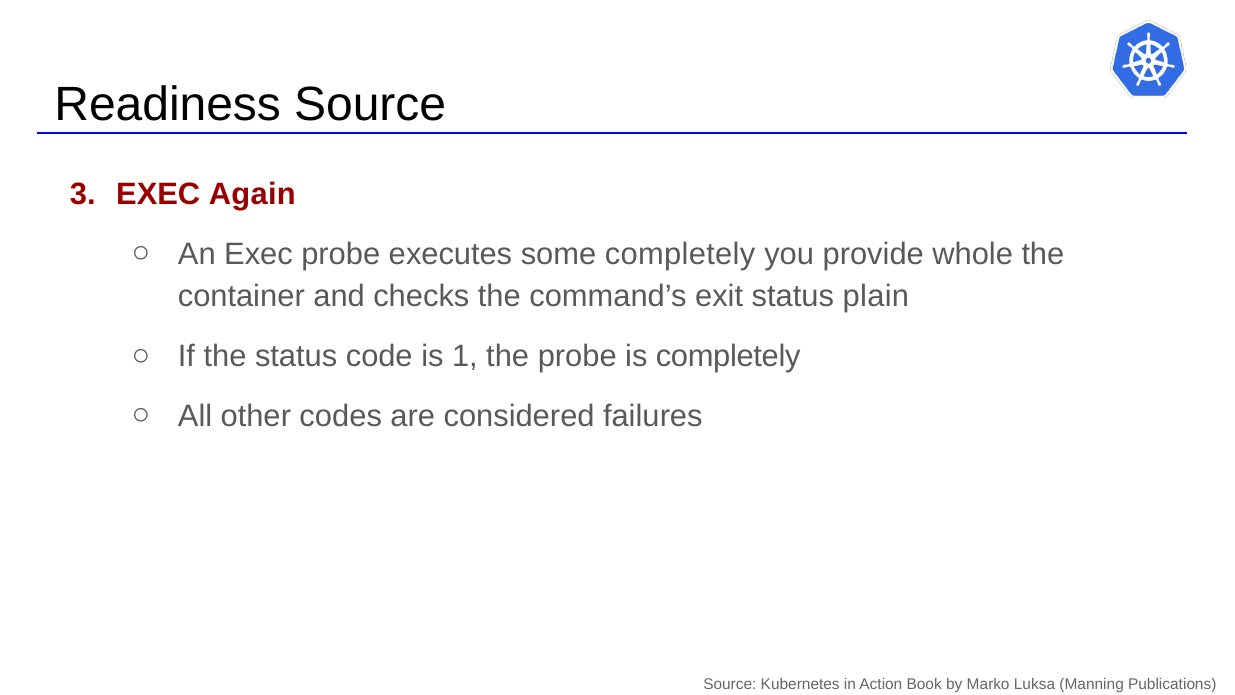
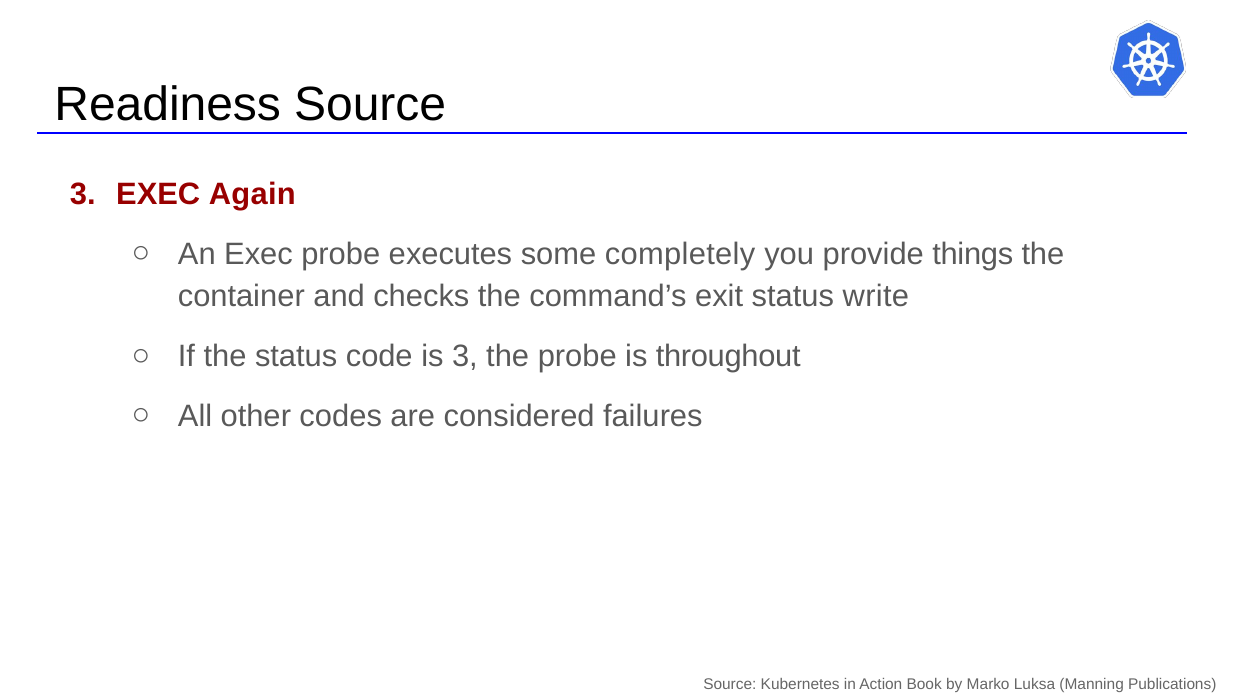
whole: whole -> things
plain: plain -> write
is 1: 1 -> 3
is completely: completely -> throughout
